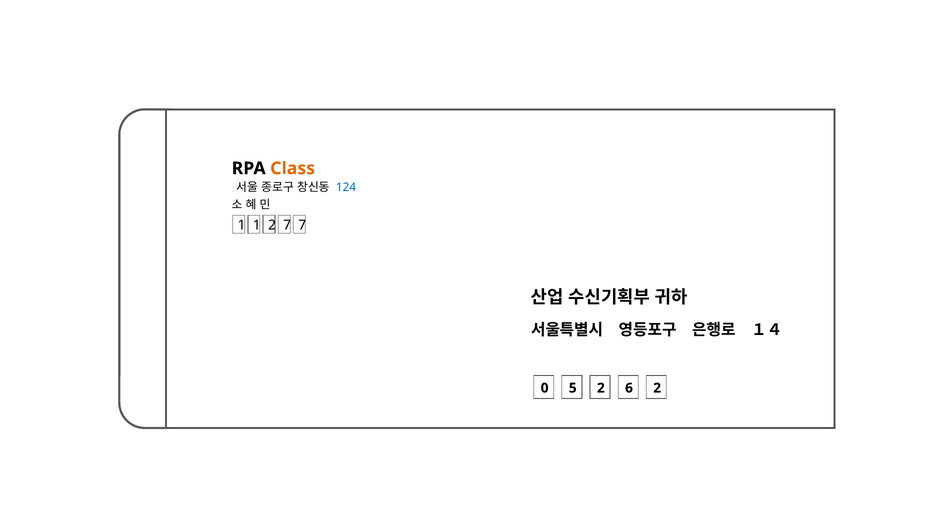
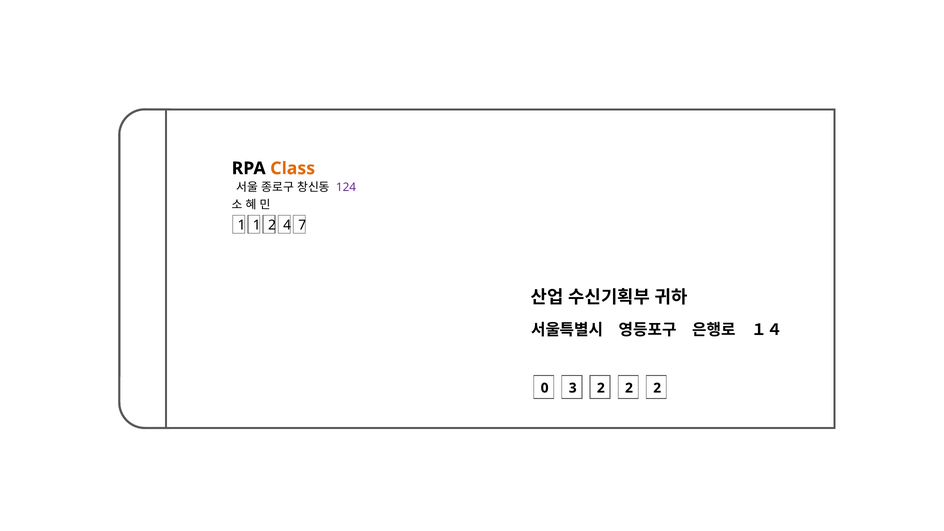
124 colour: blue -> purple
2 7: 7 -> 4
5: 5 -> 3
6 at (629, 388): 6 -> 2
